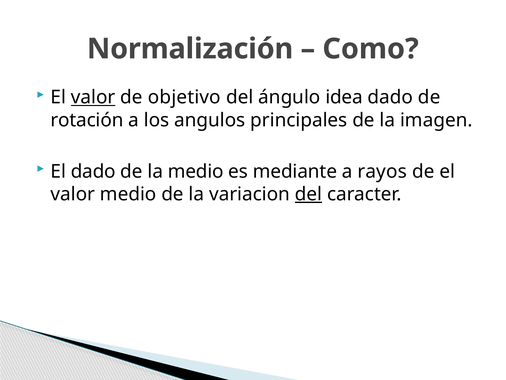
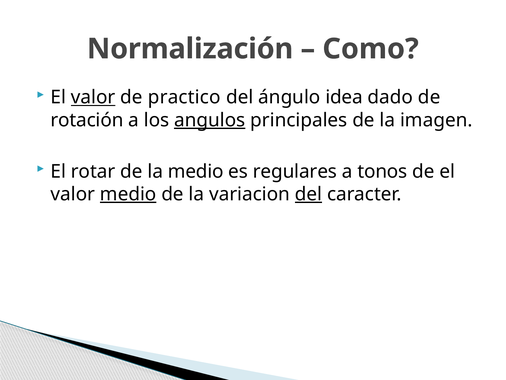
objetivo: objetivo -> practico
angulos underline: none -> present
El dado: dado -> rotar
mediante: mediante -> regulares
rayos: rayos -> tonos
medio at (128, 194) underline: none -> present
